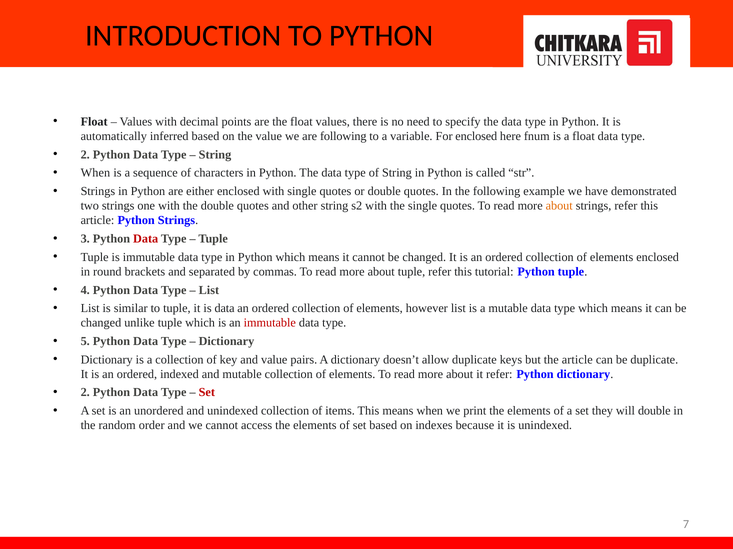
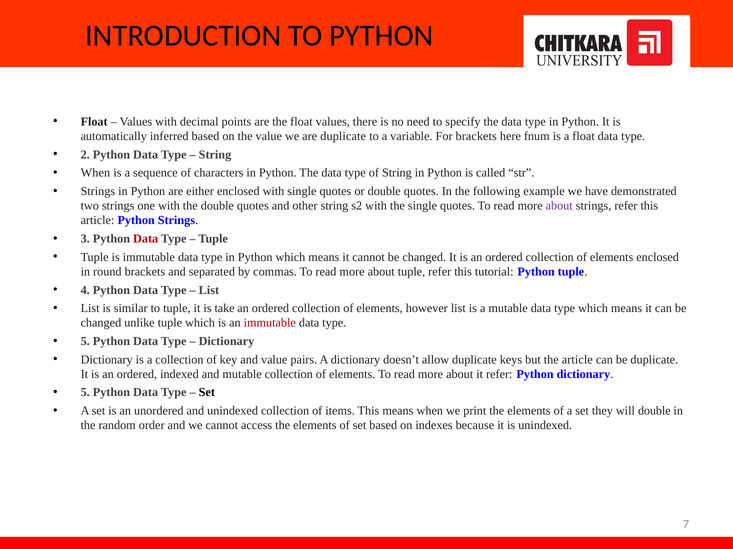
are following: following -> duplicate
For enclosed: enclosed -> brackets
about at (559, 206) colour: orange -> purple
is data: data -> take
2 at (85, 393): 2 -> 5
Set at (207, 393) colour: red -> black
